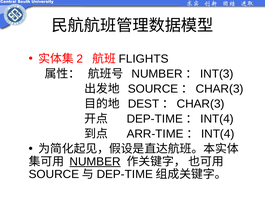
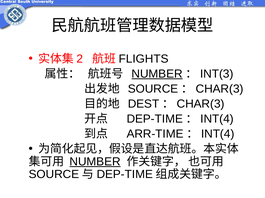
NUMBER at (157, 74) underline: none -> present
